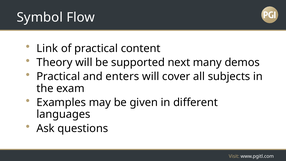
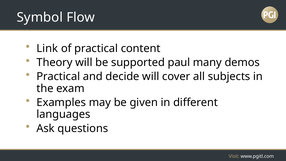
next: next -> paul
enters: enters -> decide
